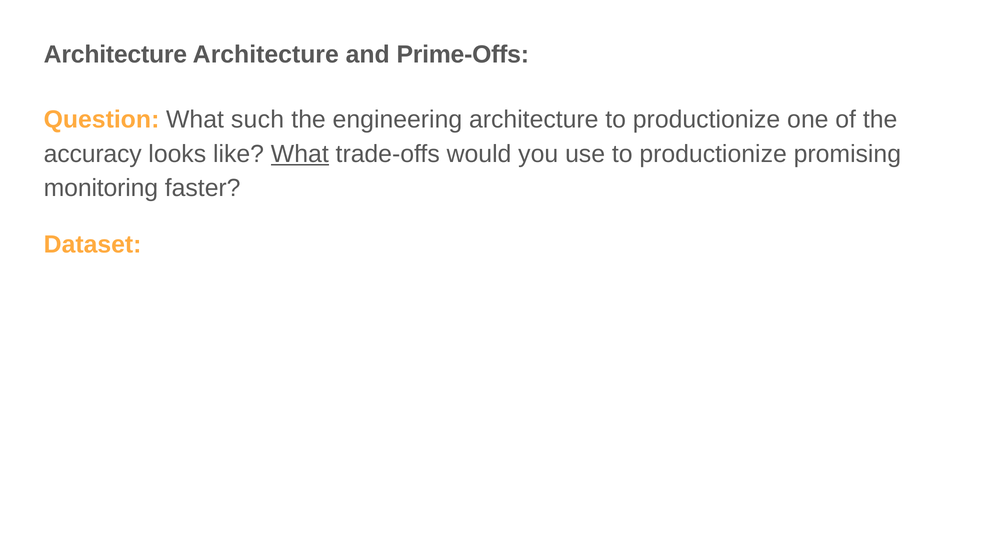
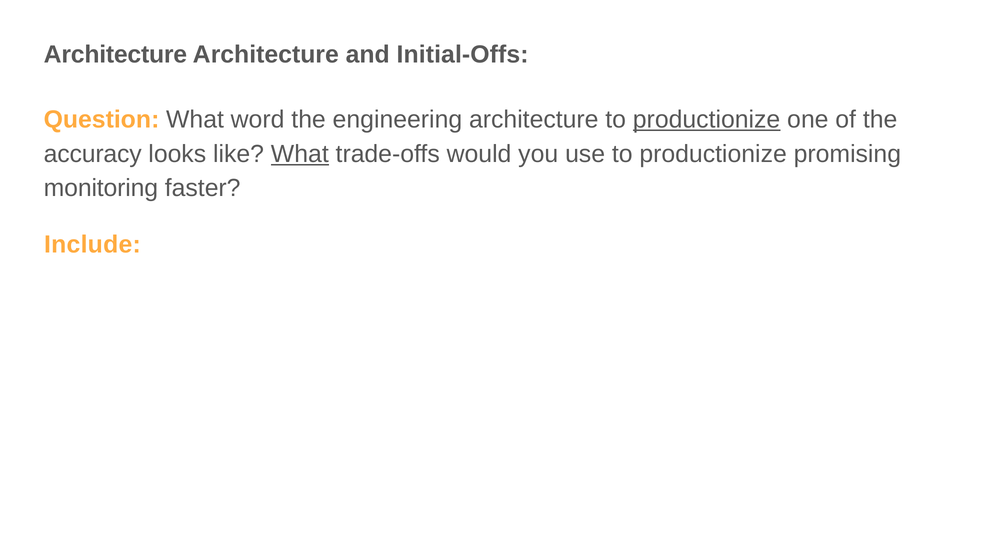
Prime-Offs: Prime-Offs -> Initial-Offs
such: such -> word
productionize at (707, 120) underline: none -> present
Dataset: Dataset -> Include
